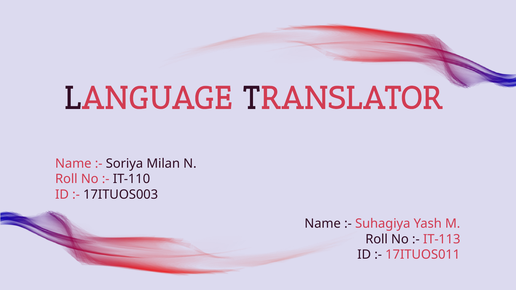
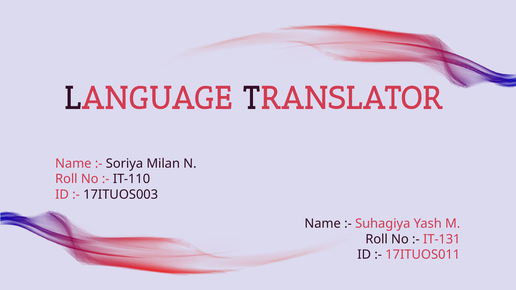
IT-113: IT-113 -> IT-131
